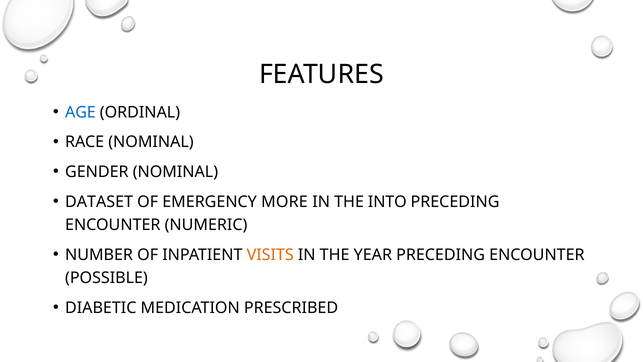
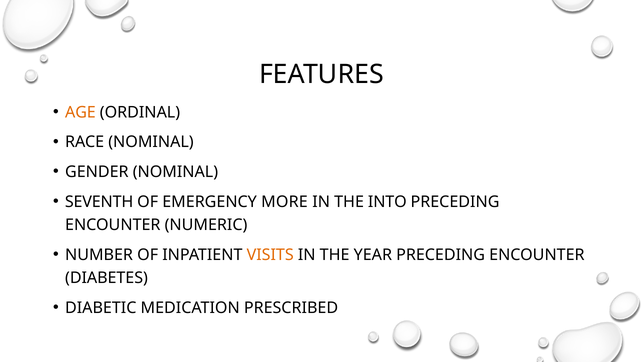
AGE colour: blue -> orange
DATASET: DATASET -> SEVENTH
POSSIBLE: POSSIBLE -> DIABETES
